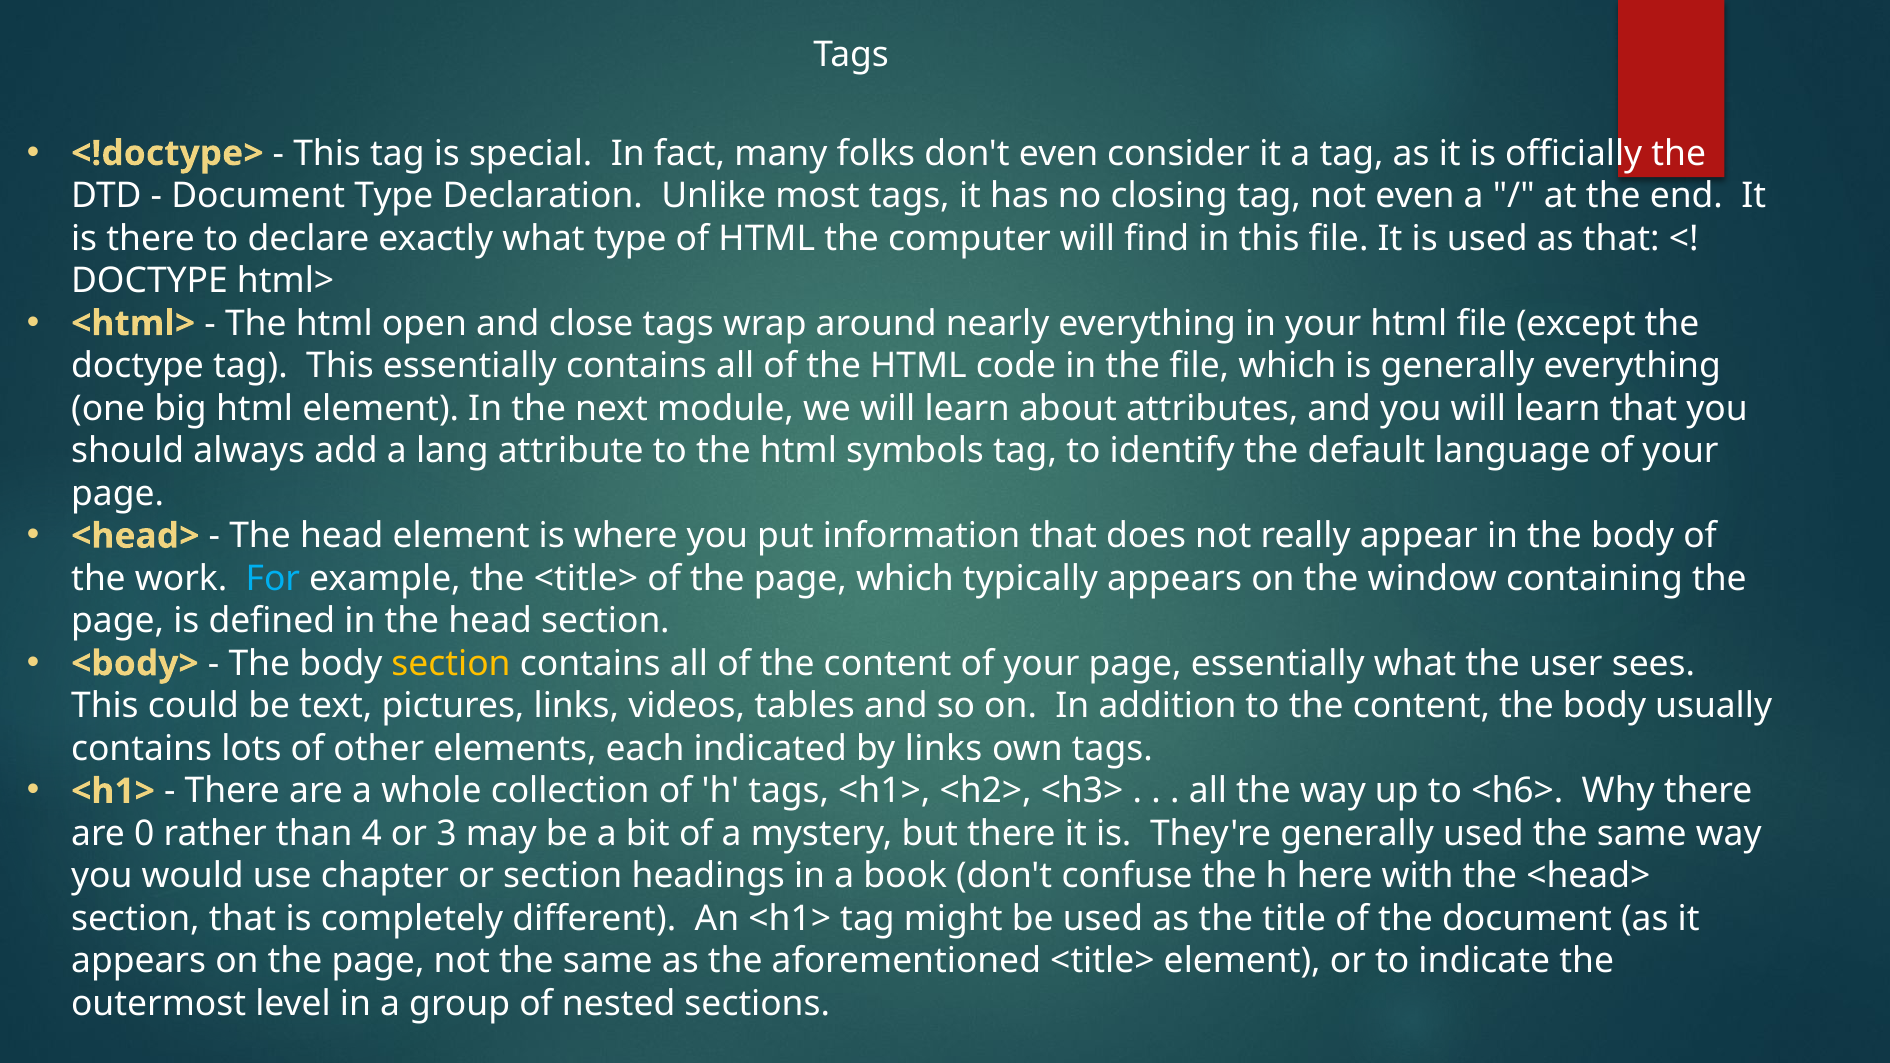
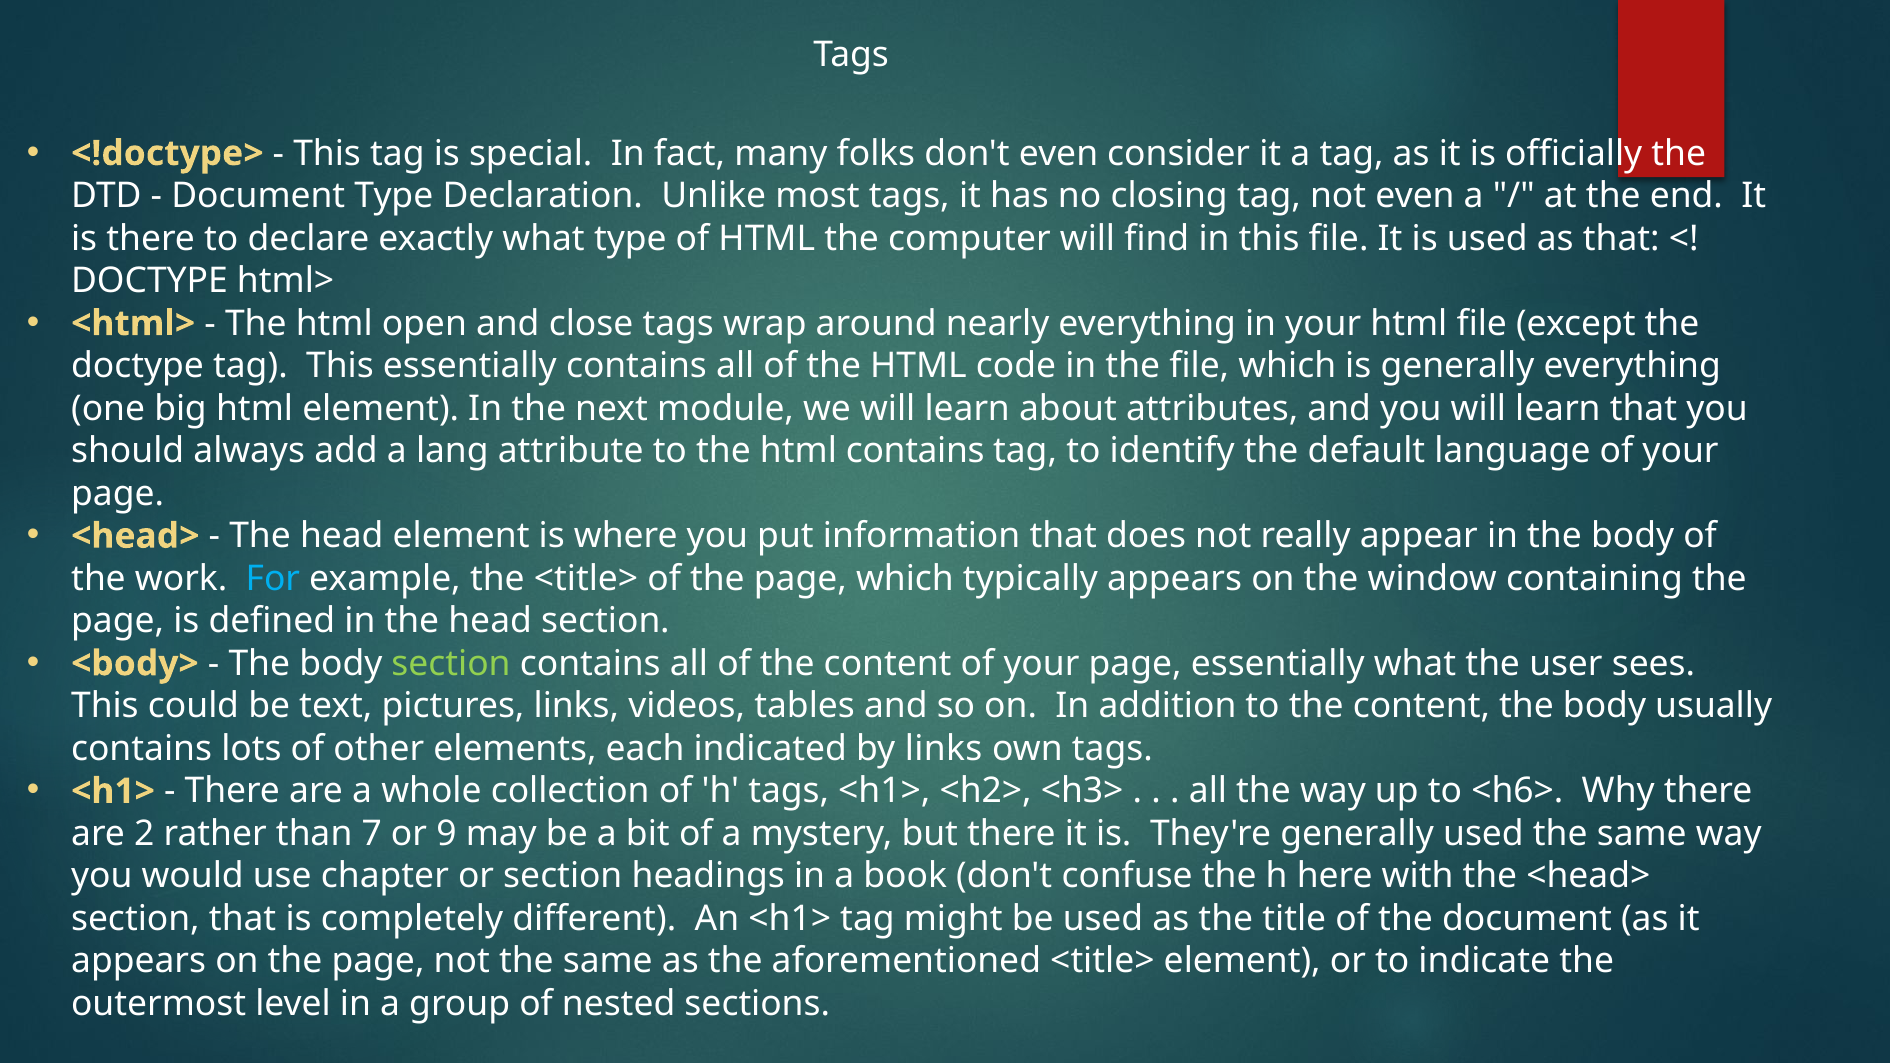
html symbols: symbols -> contains
section at (451, 664) colour: yellow -> light green
0: 0 -> 2
4: 4 -> 7
3: 3 -> 9
